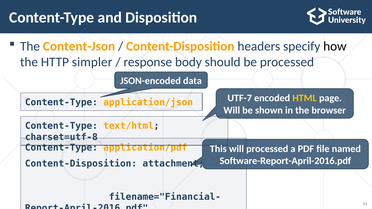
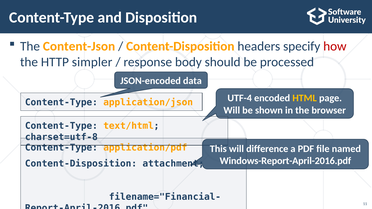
how colour: black -> red
UTF-7: UTF-7 -> UTF-4
will processed: processed -> difference
Software-Report-April-2016.pdf: Software-Report-April-2016.pdf -> Windows-Report-April-2016.pdf
